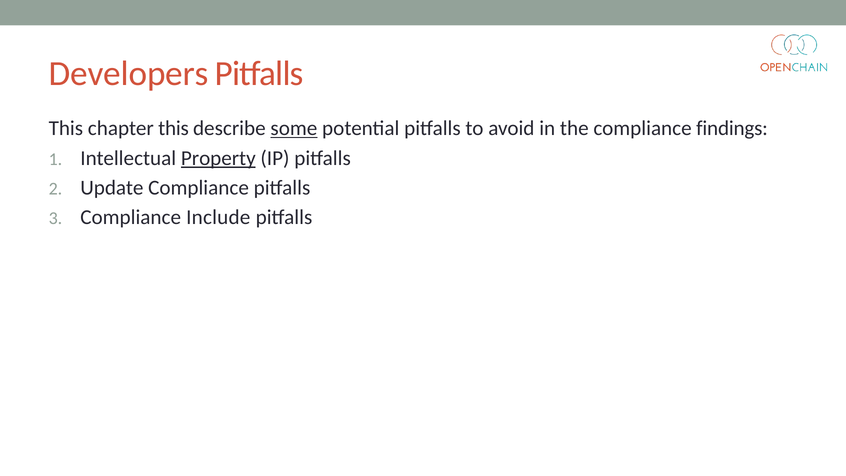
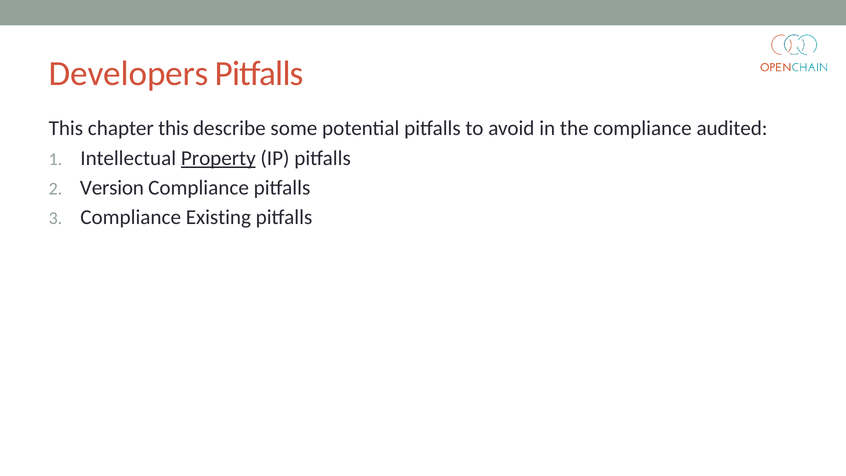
some underline: present -> none
findings: findings -> audited
Update: Update -> Version
Include: Include -> Existing
